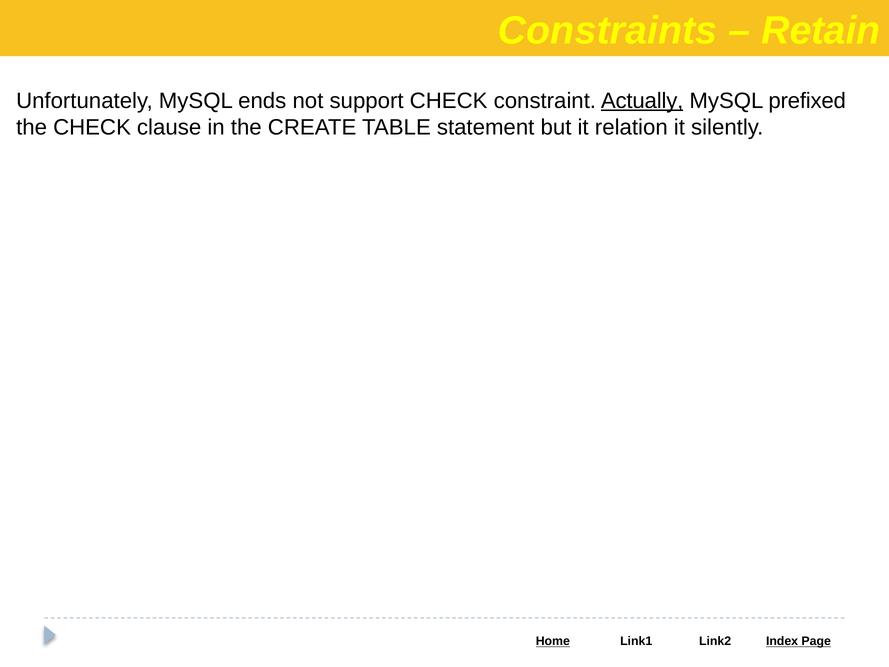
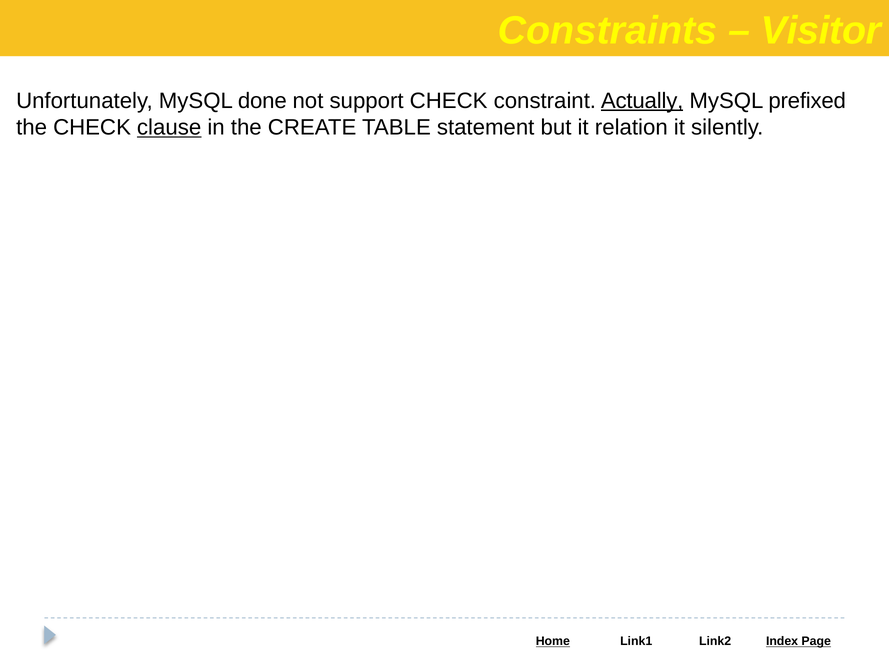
Retain: Retain -> Visitor
ends: ends -> done
clause underline: none -> present
